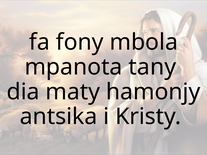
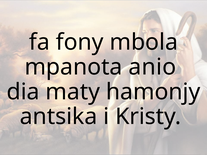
tany: tany -> anio
